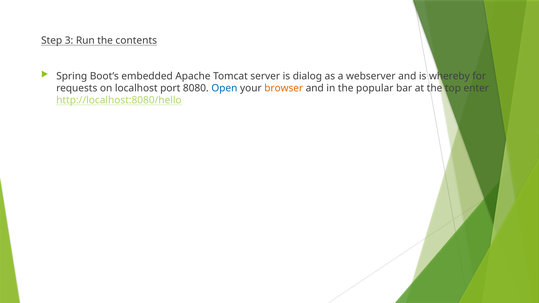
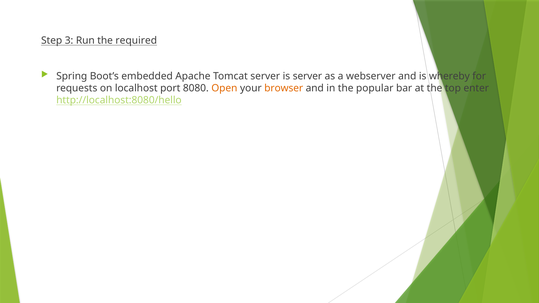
contents: contents -> required
is dialog: dialog -> server
Open colour: blue -> orange
